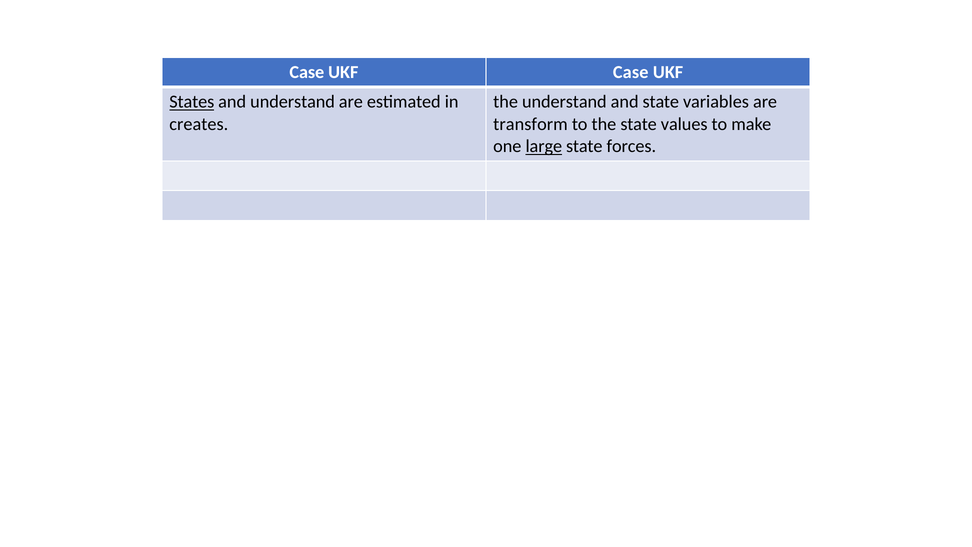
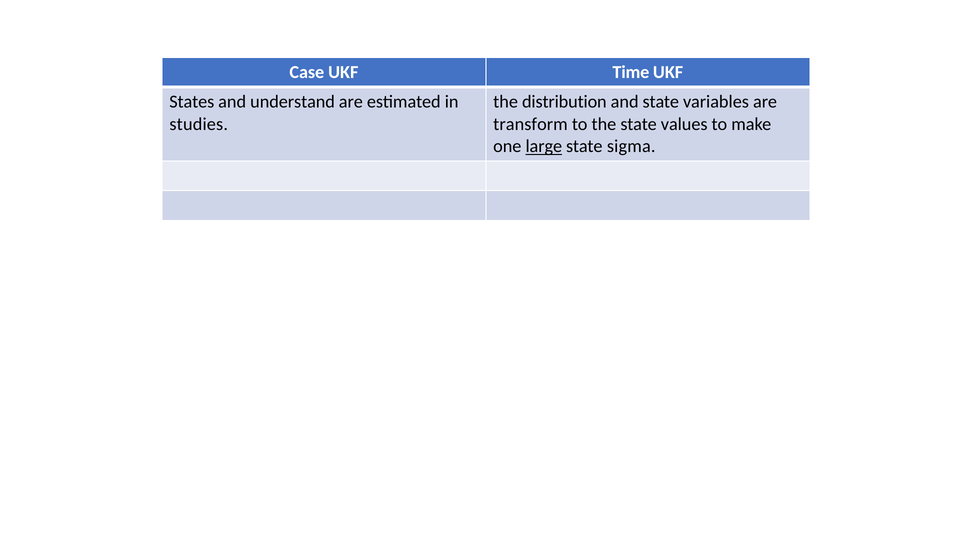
UKF Case: Case -> Time
States underline: present -> none
the understand: understand -> distribution
creates: creates -> studies
forces: forces -> sigma
